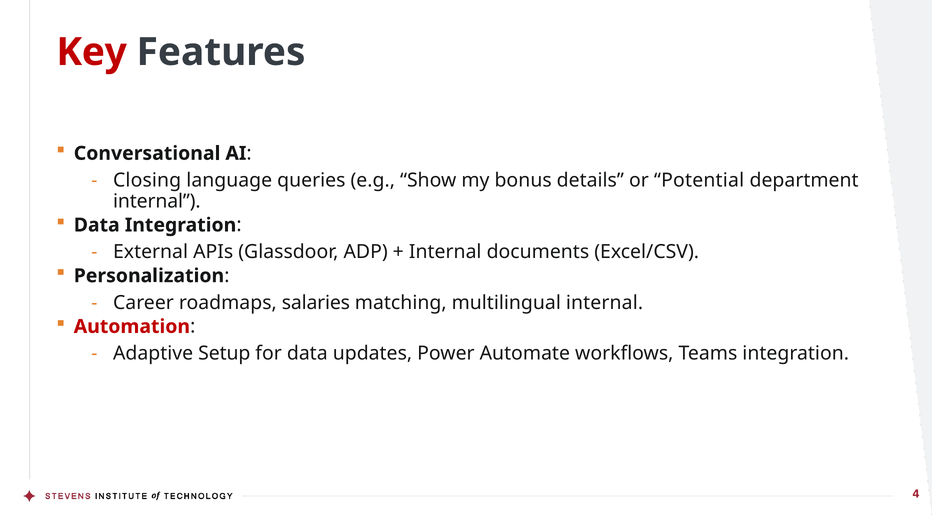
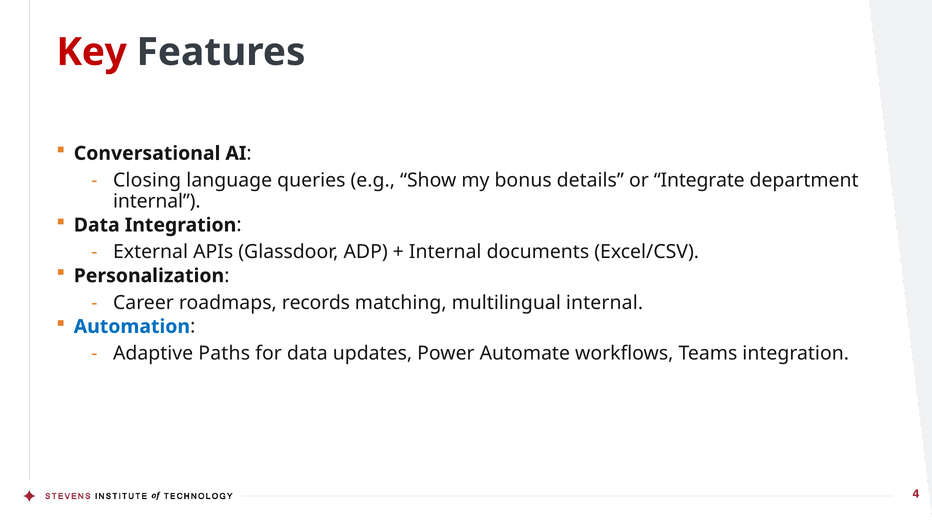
Potential: Potential -> Integrate
salaries: salaries -> records
Automation colour: red -> blue
Setup: Setup -> Paths
